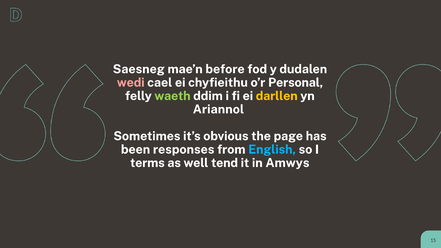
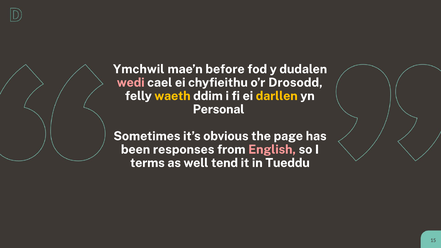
Saesneg: Saesneg -> Ymchwil
Personal: Personal -> Drosodd
waeth colour: light green -> yellow
Ariannol: Ariannol -> Personal
English colour: light blue -> pink
Amwys: Amwys -> Tueddu
